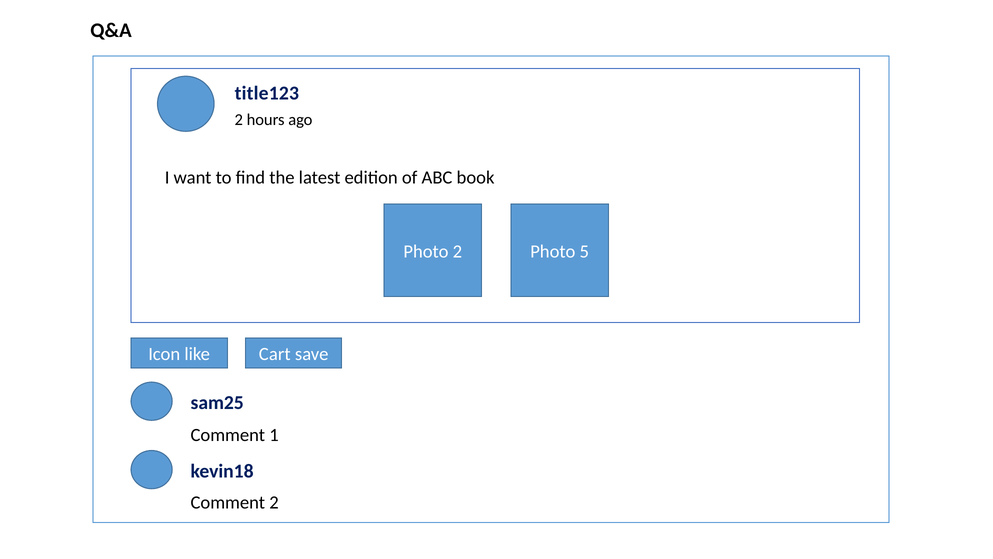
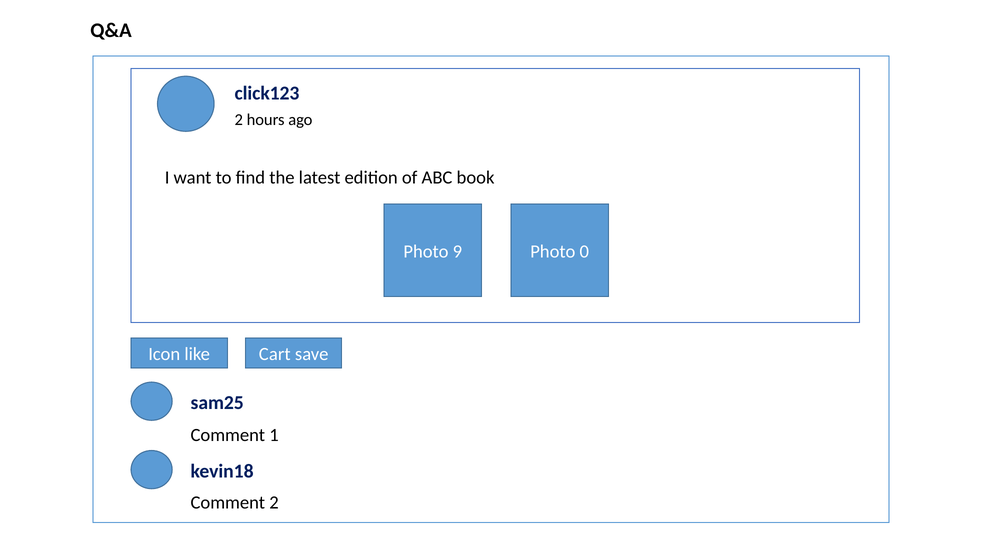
title123: title123 -> click123
Photo 2: 2 -> 9
5: 5 -> 0
